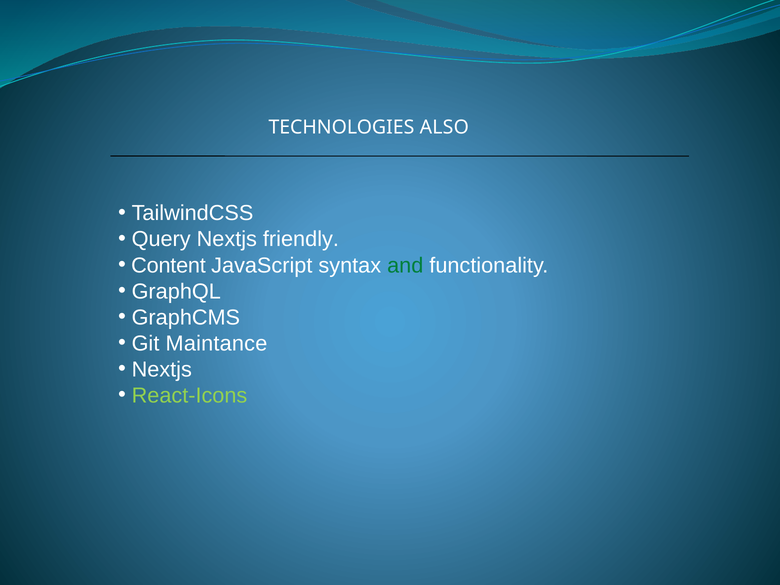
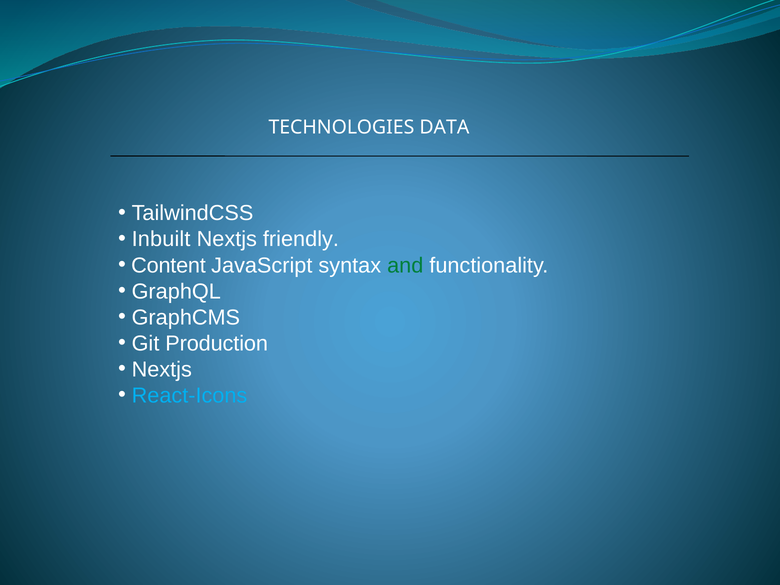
ALSO: ALSO -> DATA
Query: Query -> Inbuilt
Maintance: Maintance -> Production
React-Icons colour: light green -> light blue
